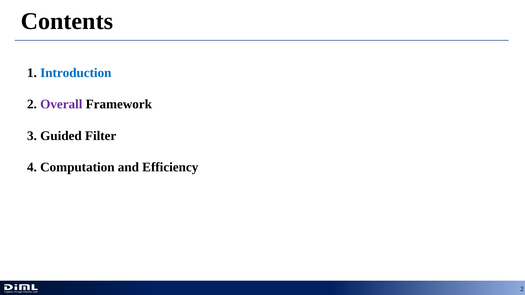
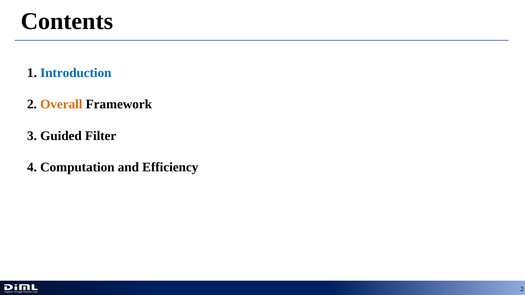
Overall colour: purple -> orange
